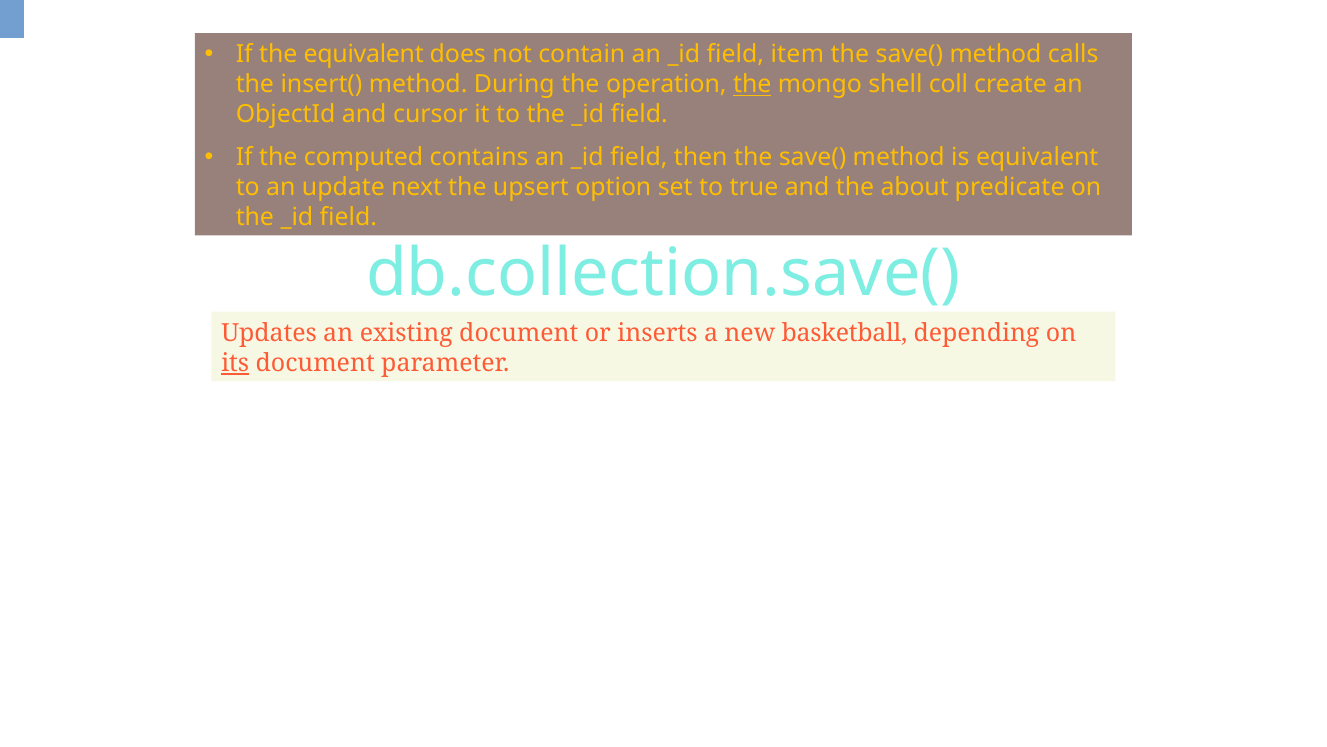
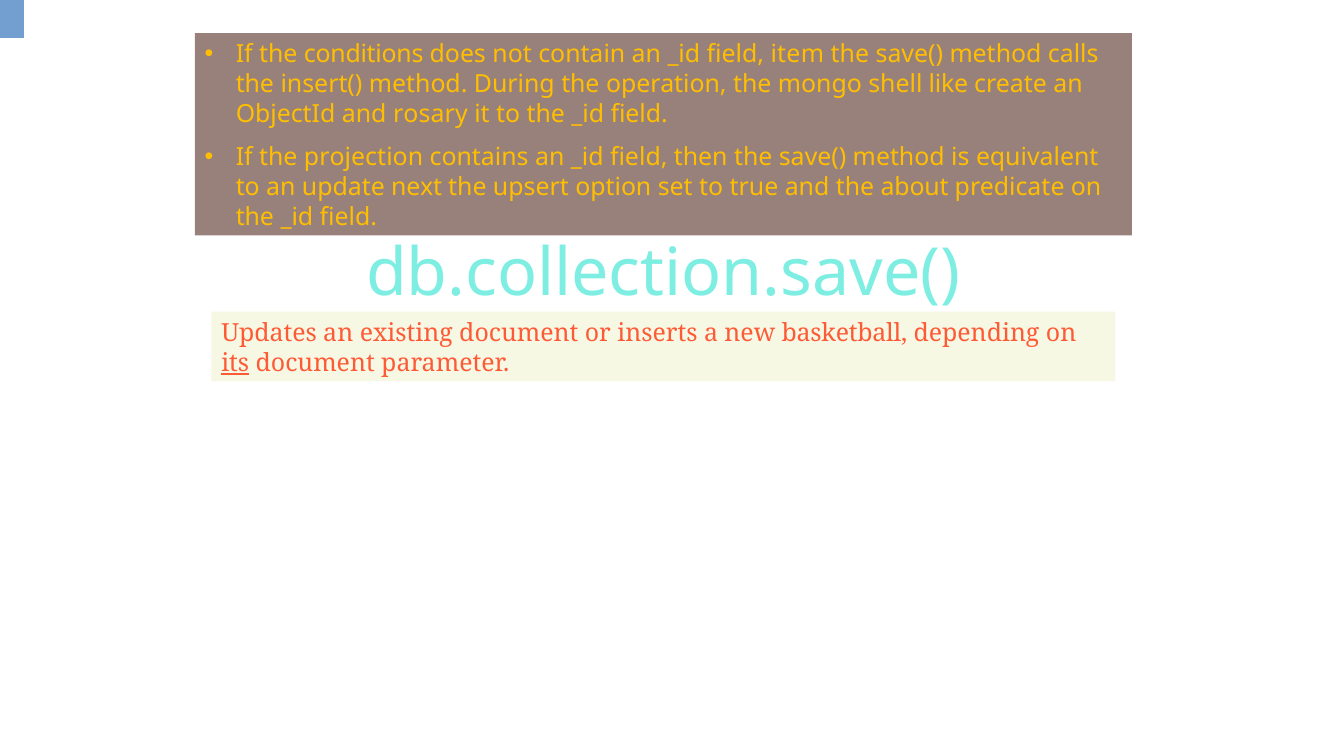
the equivalent: equivalent -> conditions
the at (752, 85) underline: present -> none
coll: coll -> like
cursor: cursor -> rosary
computed: computed -> projection
